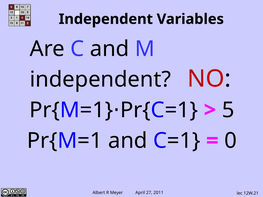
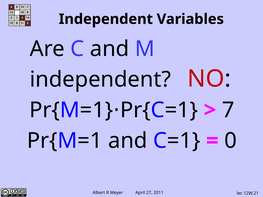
5: 5 -> 7
